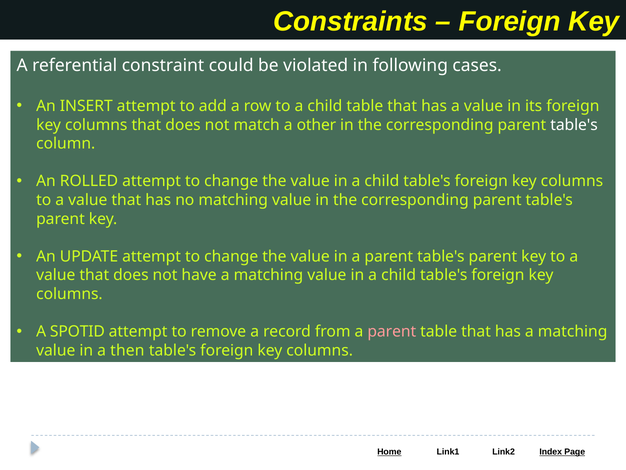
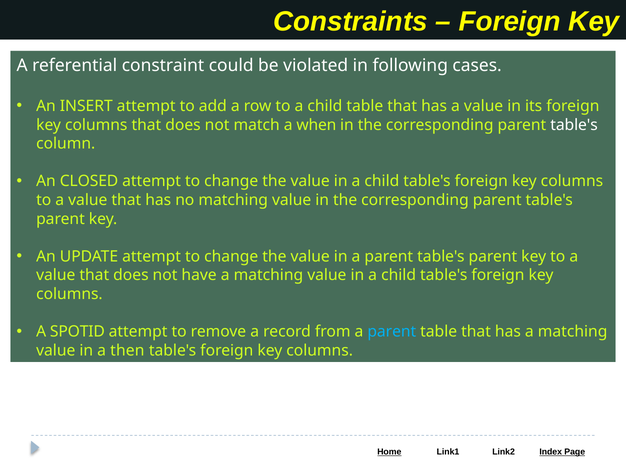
other: other -> when
ROLLED: ROLLED -> CLOSED
parent at (392, 331) colour: pink -> light blue
